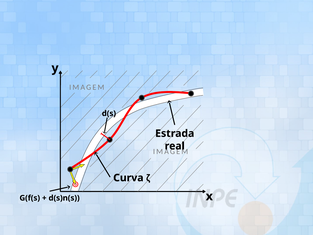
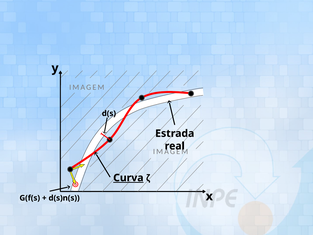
Curva underline: none -> present
